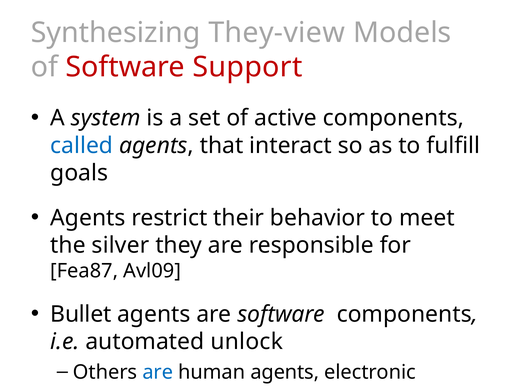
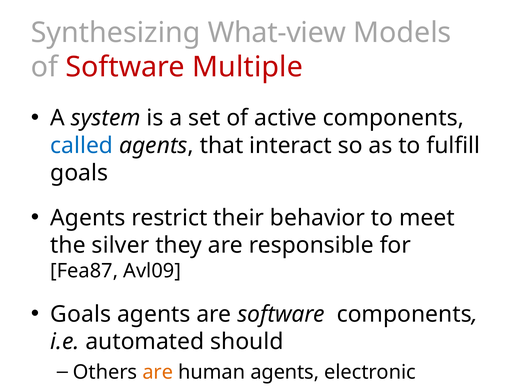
They-view: They-view -> What-view
Support: Support -> Multiple
Bullet at (81, 314): Bullet -> Goals
unlock: unlock -> should
are at (158, 372) colour: blue -> orange
